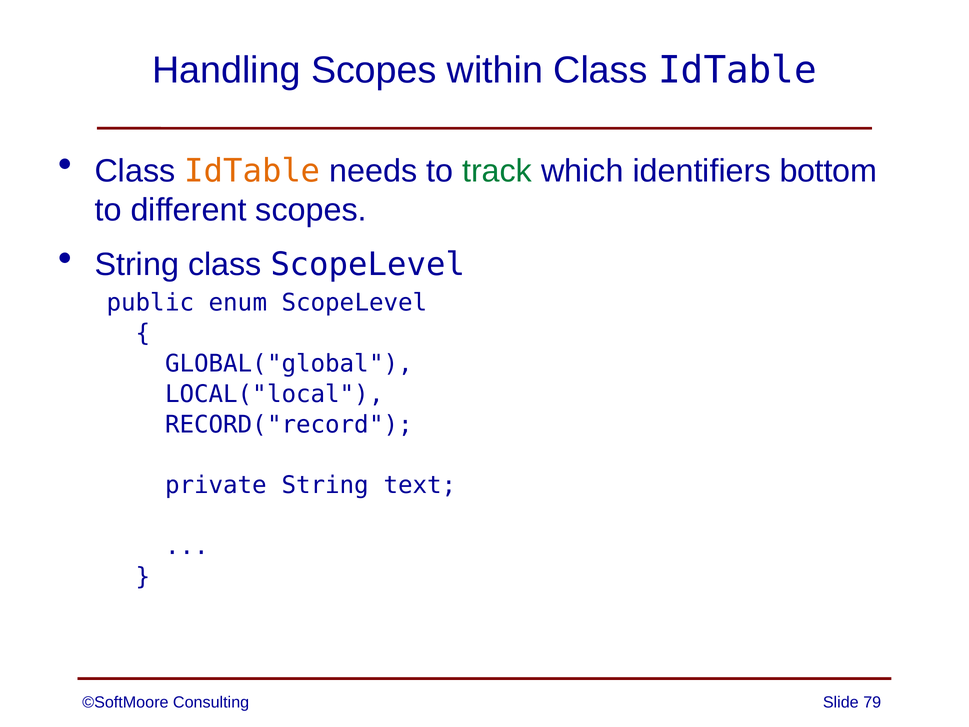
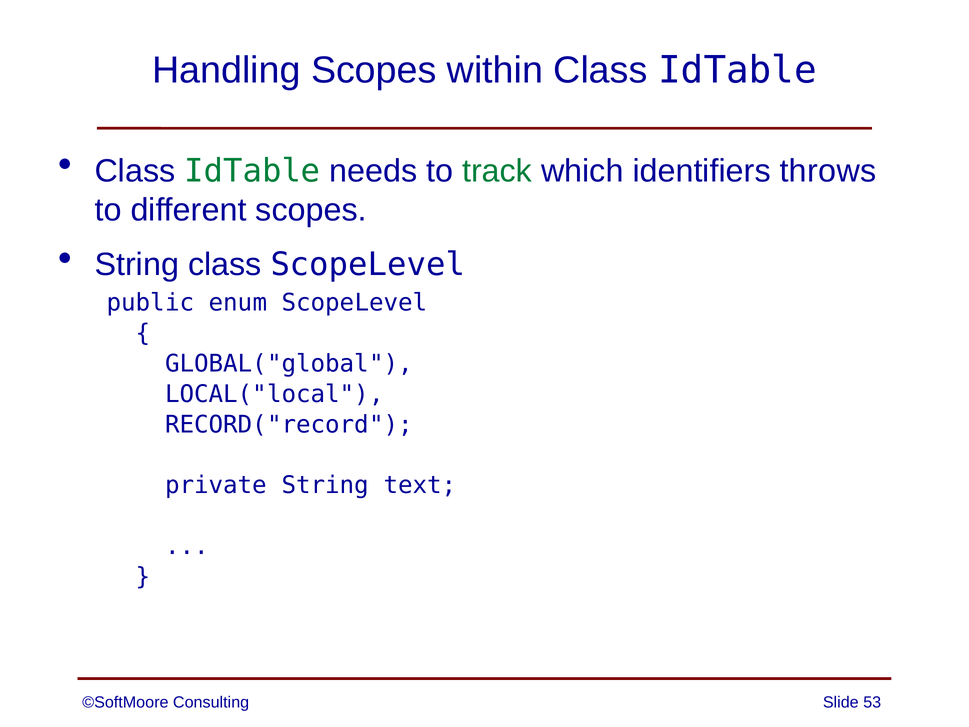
IdTable at (252, 171) colour: orange -> green
bottom: bottom -> throws
79: 79 -> 53
